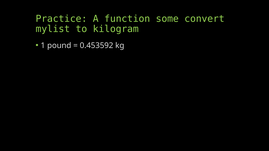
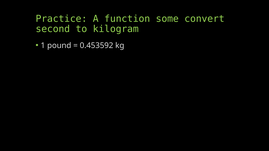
mylist: mylist -> second
